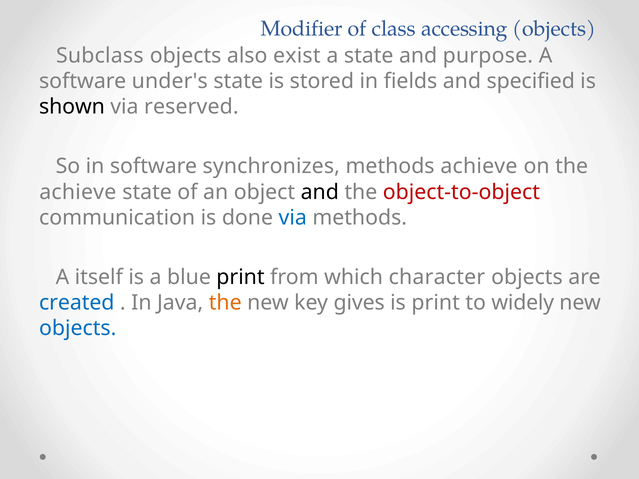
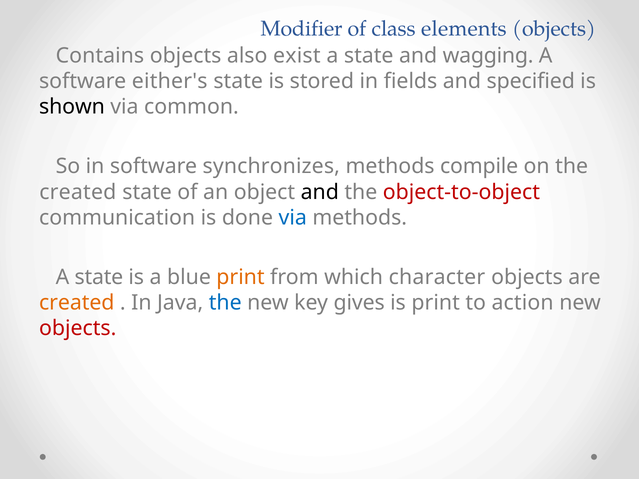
accessing: accessing -> elements
Subclass: Subclass -> Contains
purpose: purpose -> wagging
under's: under's -> either's
reserved: reserved -> common
methods achieve: achieve -> compile
achieve at (78, 192): achieve -> created
itself at (99, 277): itself -> state
print at (240, 277) colour: black -> orange
created at (77, 303) colour: blue -> orange
the at (225, 303) colour: orange -> blue
widely: widely -> action
objects at (78, 328) colour: blue -> red
